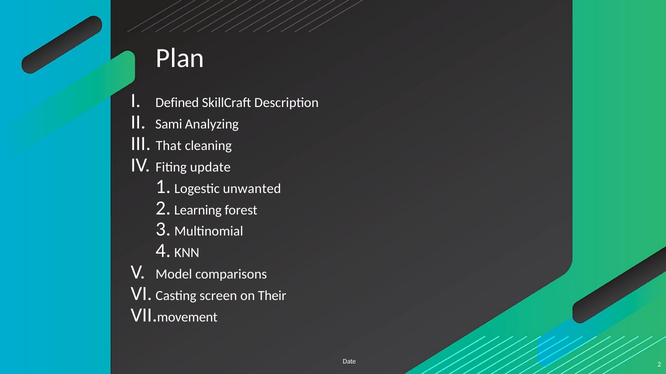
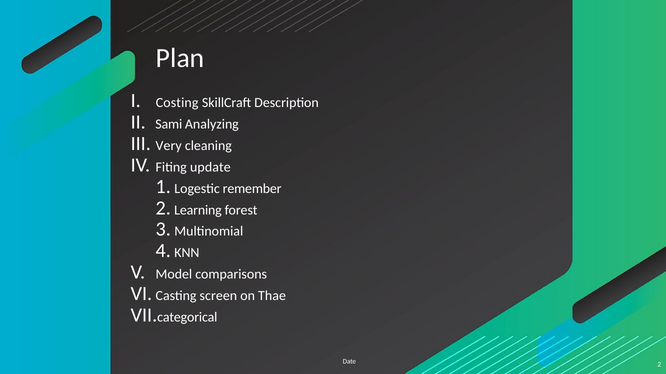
Defined: Defined -> Costing
That: That -> Very
unwanted: unwanted -> remember
Their: Their -> Thae
movement: movement -> categorical
